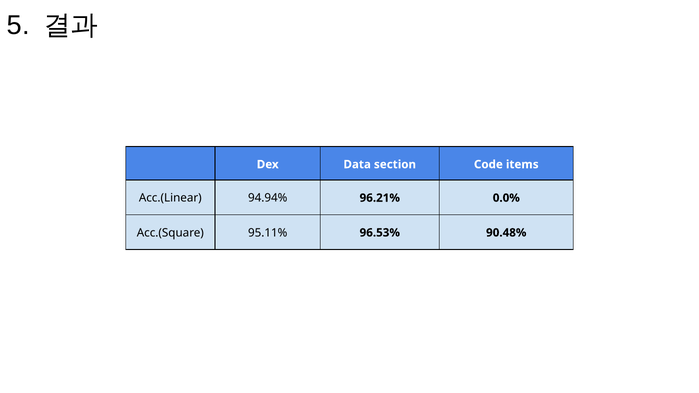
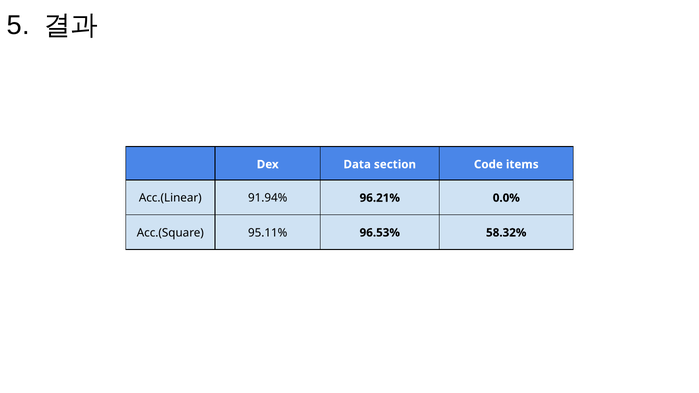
94.94%: 94.94% -> 91.94%
90.48%: 90.48% -> 58.32%
